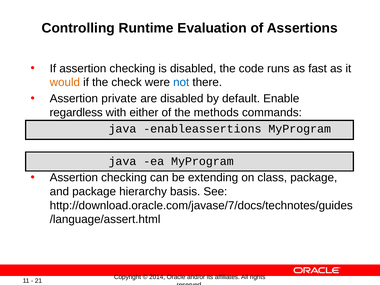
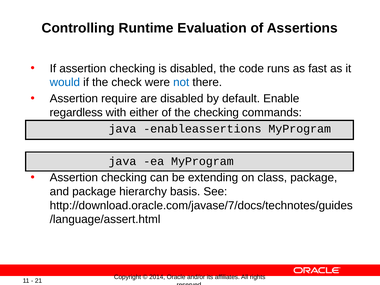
would colour: orange -> blue
private: private -> require
the methods: methods -> checking
